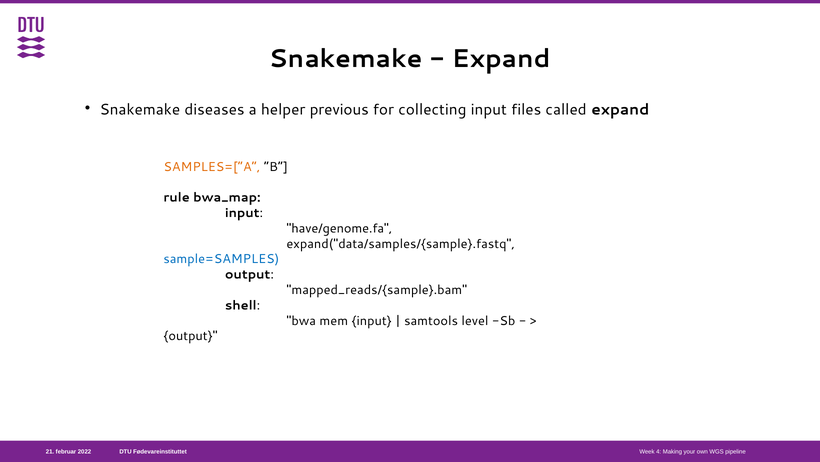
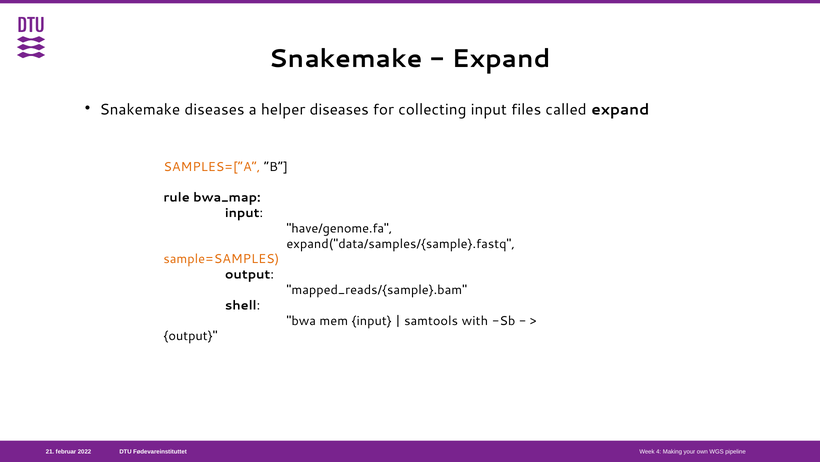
helper previous: previous -> diseases
sample=SAMPLES colour: blue -> orange
level: level -> with
